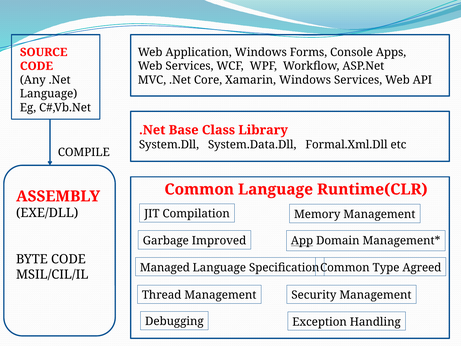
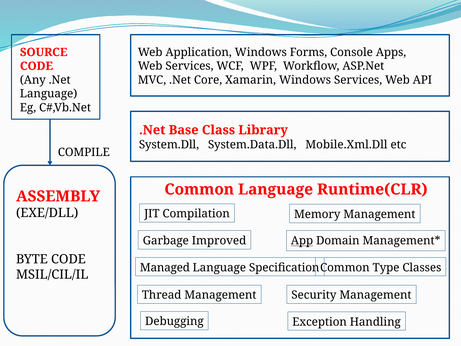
Formal.Xml.Dll: Formal.Xml.Dll -> Mobile.Xml.Dll
Agreed: Agreed -> Classes
